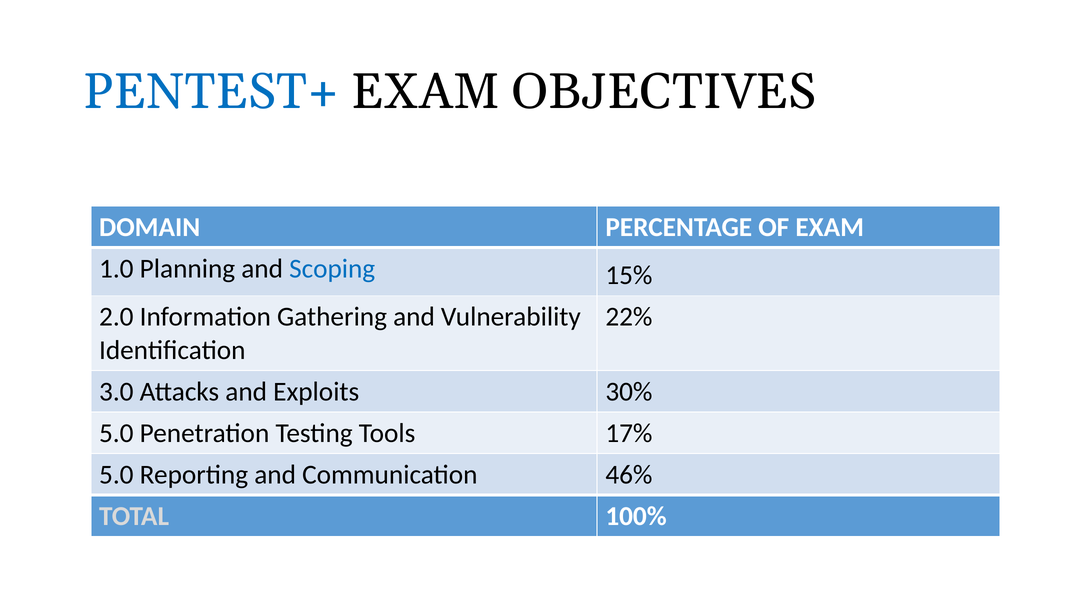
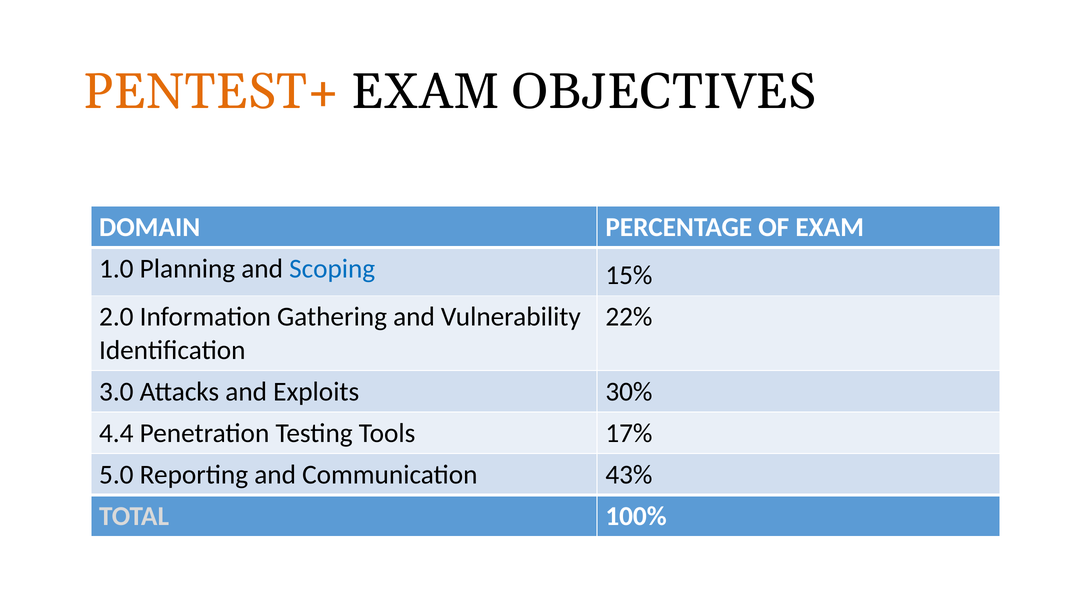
PENTEST+ colour: blue -> orange
5.0 at (116, 433): 5.0 -> 4.4
46%: 46% -> 43%
